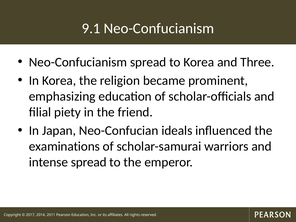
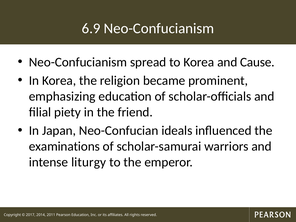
9.1: 9.1 -> 6.9
Three: Three -> Cause
intense spread: spread -> liturgy
